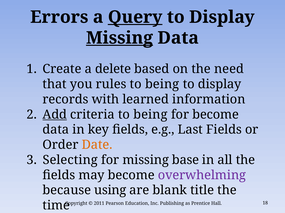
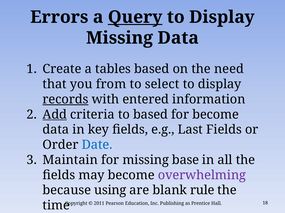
Missing at (120, 38) underline: present -> none
delete: delete -> tables
rules: rules -> from
being at (162, 84): being -> select
records underline: none -> present
learned: learned -> entered
criteria to being: being -> based
Date colour: orange -> blue
Selecting: Selecting -> Maintain
title: title -> rule
